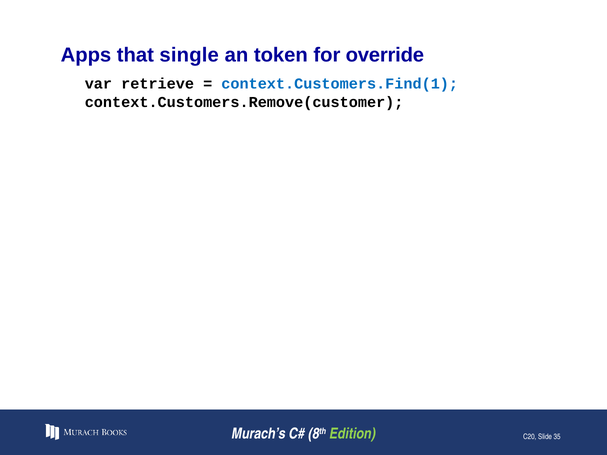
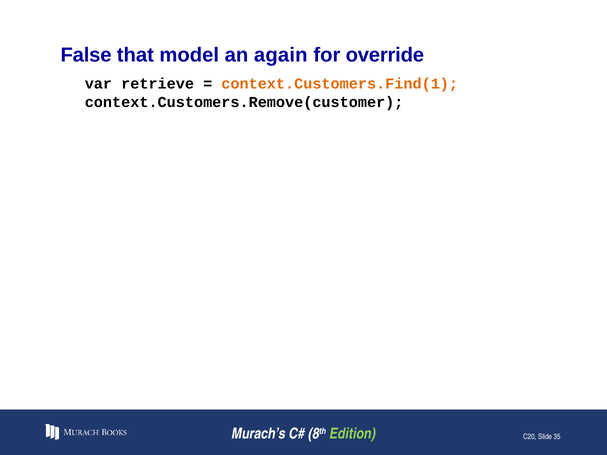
Apps: Apps -> False
single: single -> model
token: token -> again
context.Customers.Find(1 colour: blue -> orange
